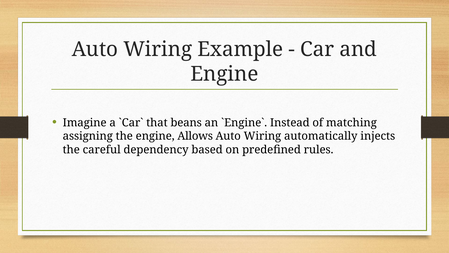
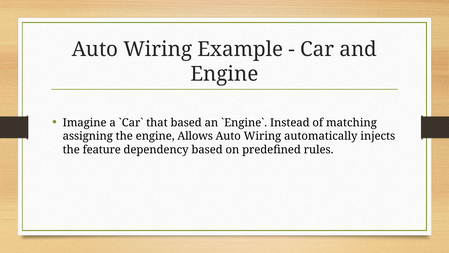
that beans: beans -> based
careful: careful -> feature
